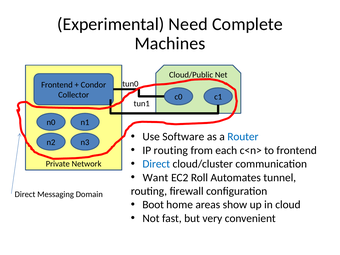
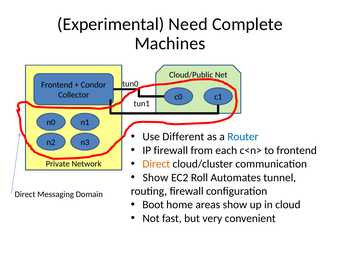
Software: Software -> Different
IP routing: routing -> firewall
Direct at (156, 164) colour: blue -> orange
Want at (155, 178): Want -> Show
